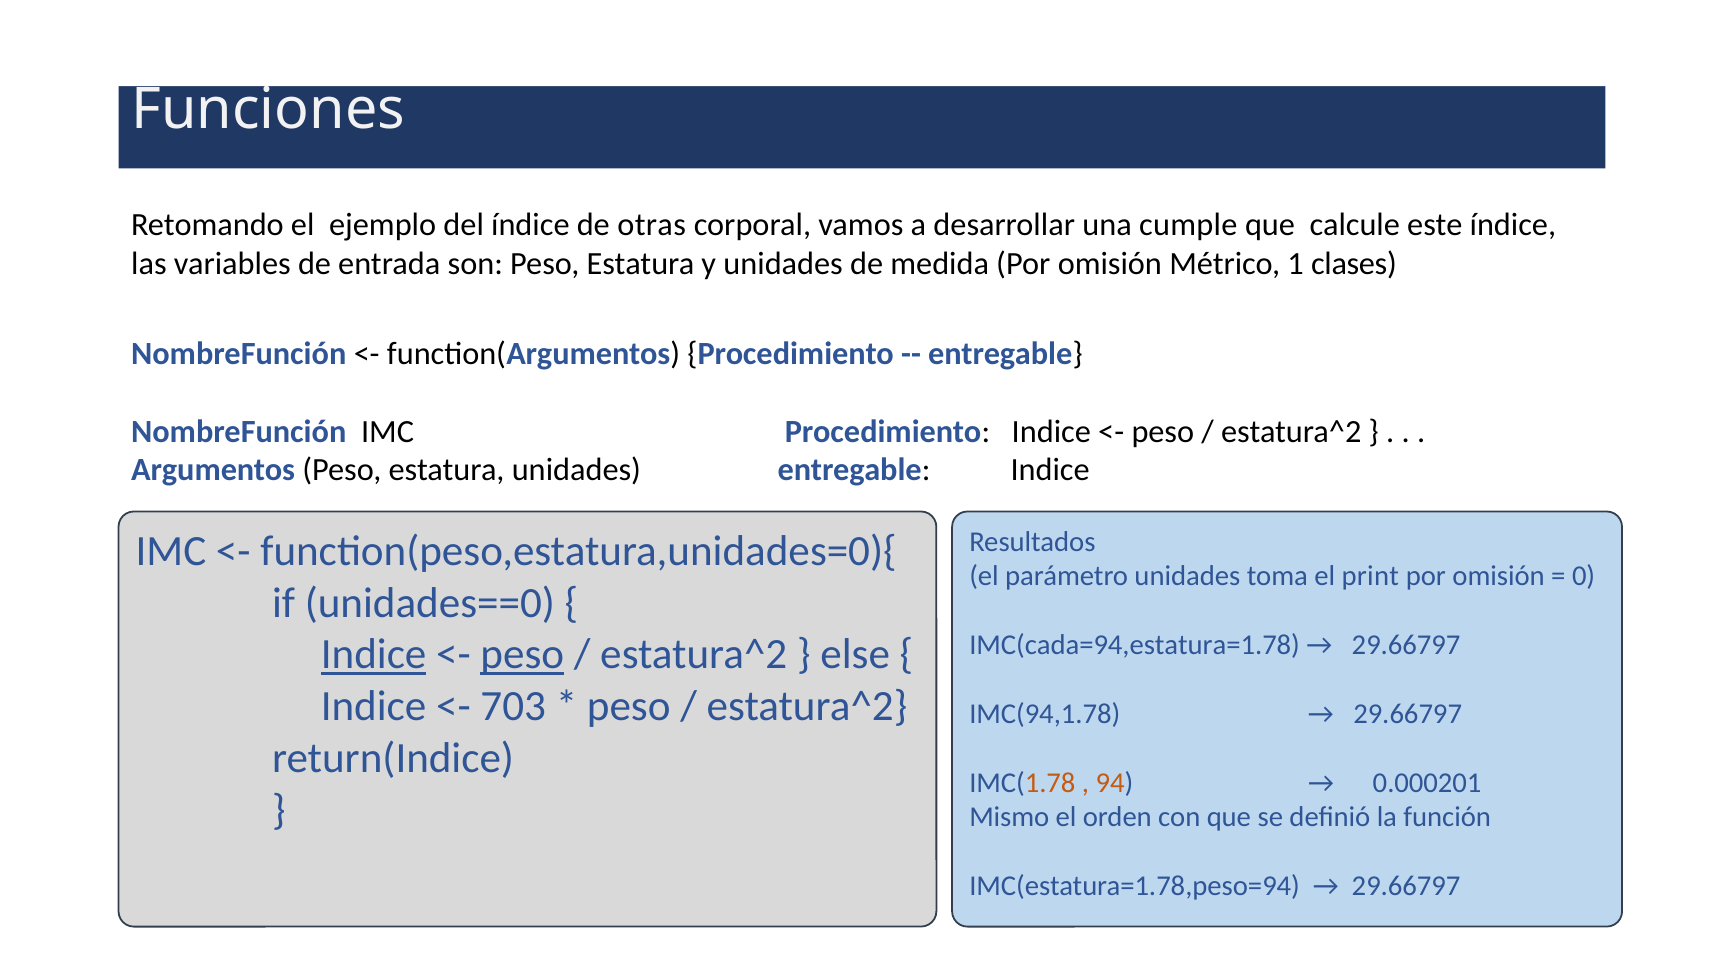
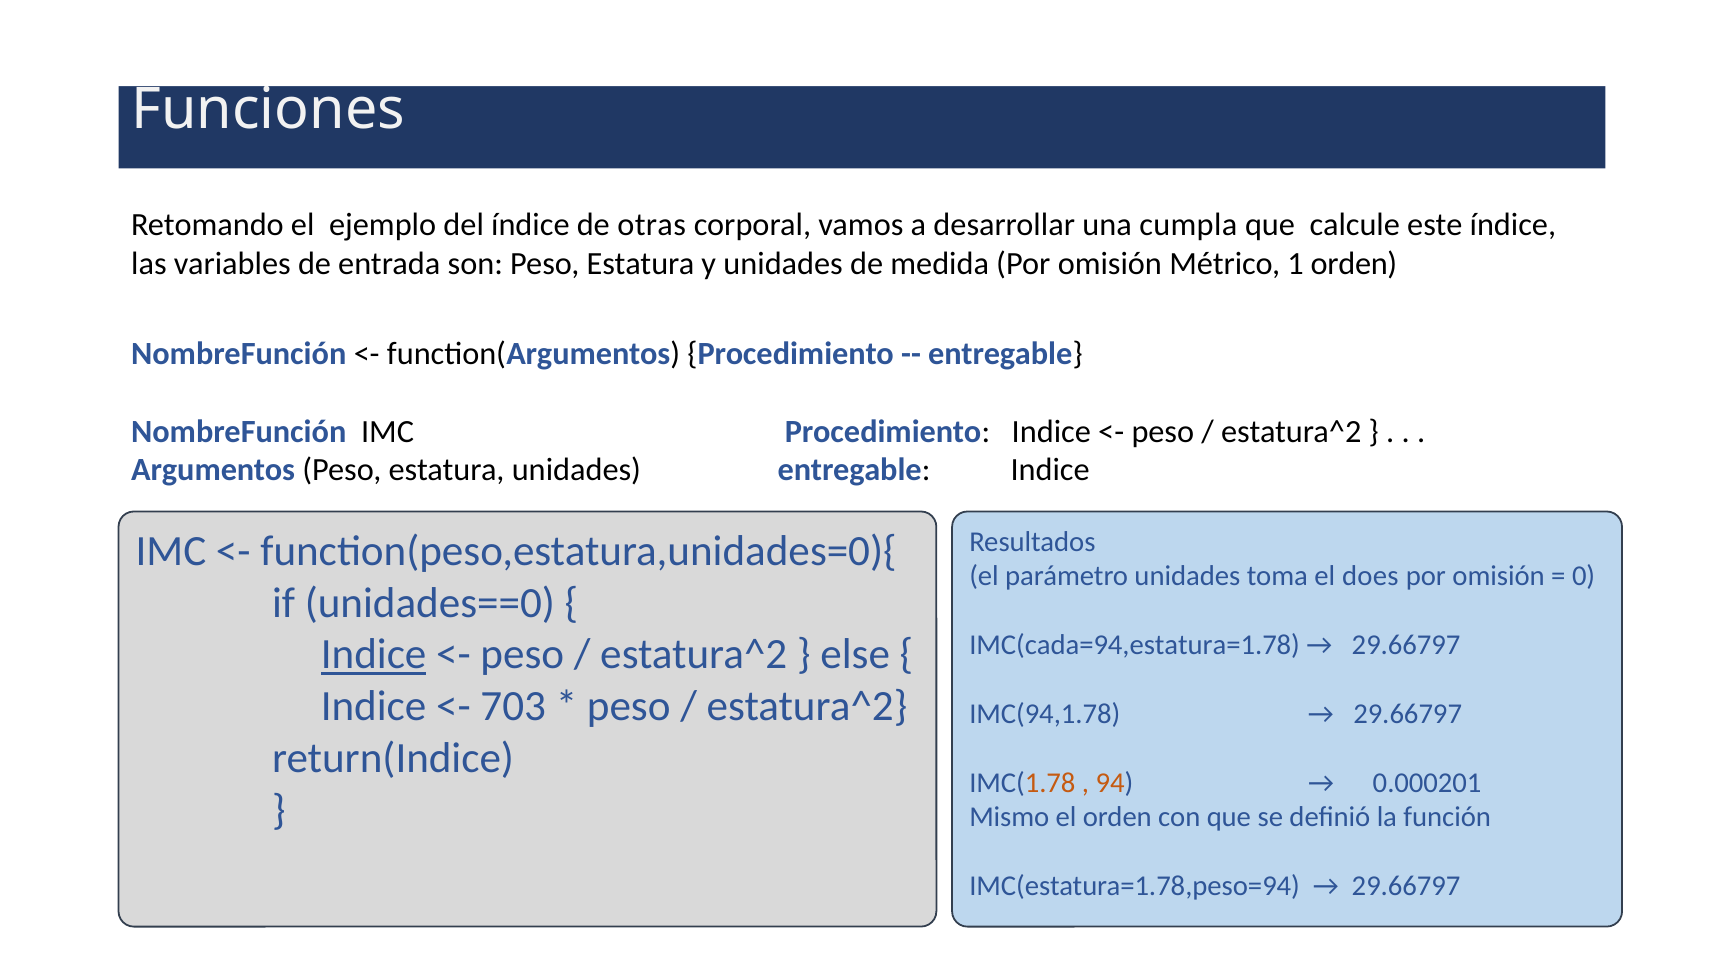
cumple: cumple -> cumpla
1 clases: clases -> orden
print: print -> does
peso at (522, 655) underline: present -> none
